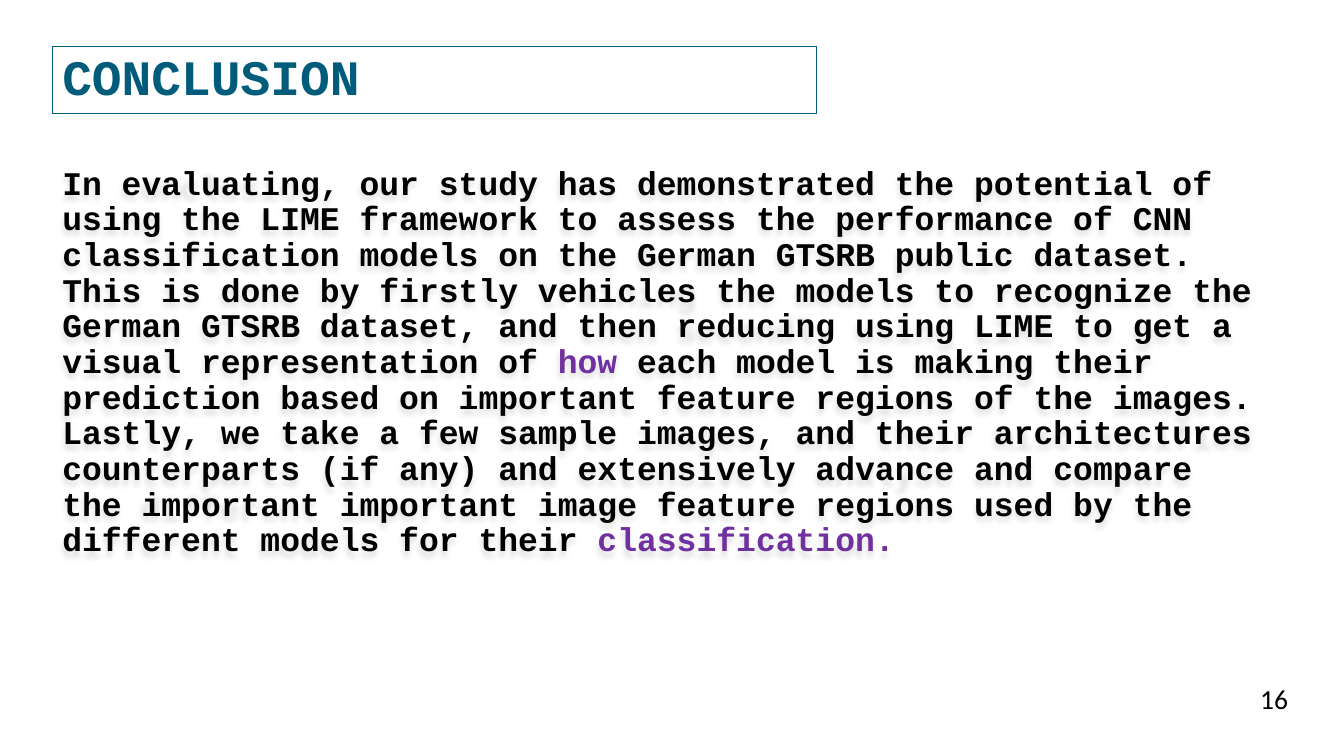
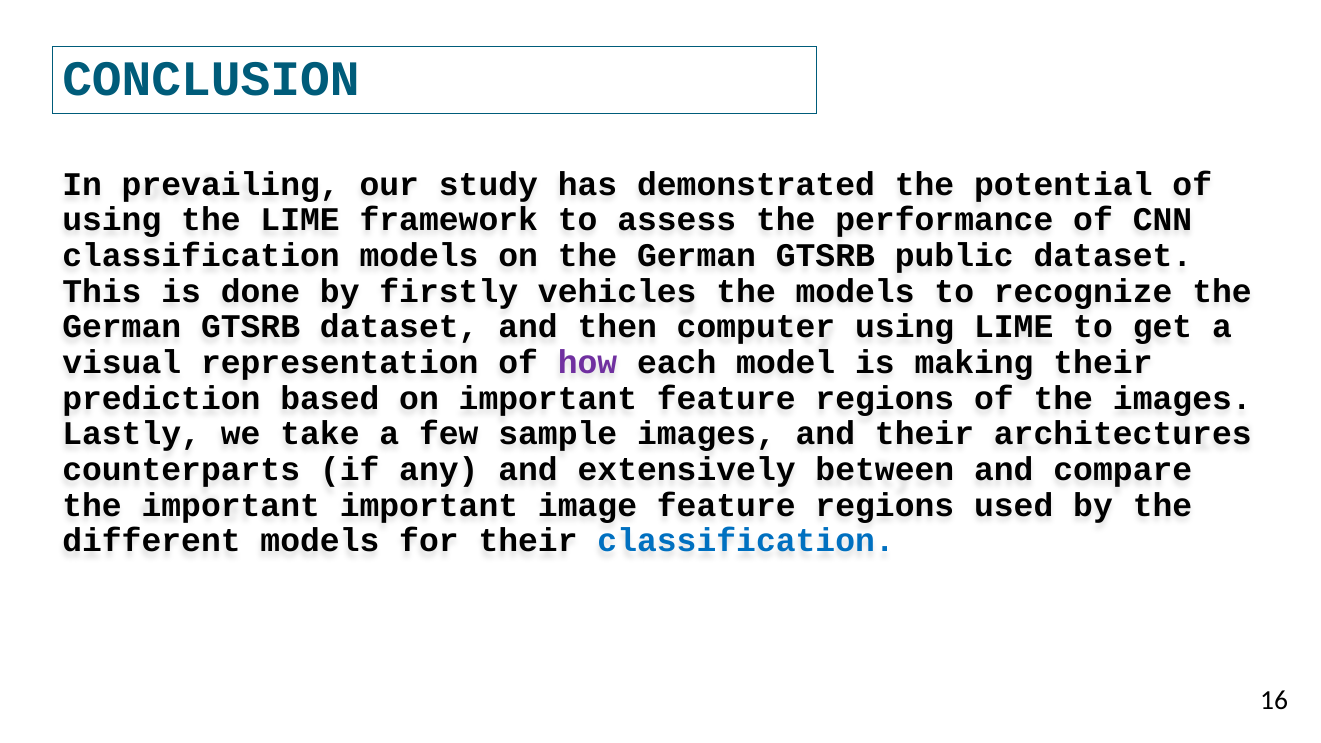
evaluating: evaluating -> prevailing
reducing: reducing -> computer
advance: advance -> between
classification at (746, 541) colour: purple -> blue
